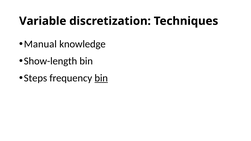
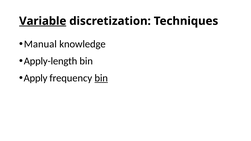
Variable underline: none -> present
Show-length: Show-length -> Apply-length
Steps: Steps -> Apply
